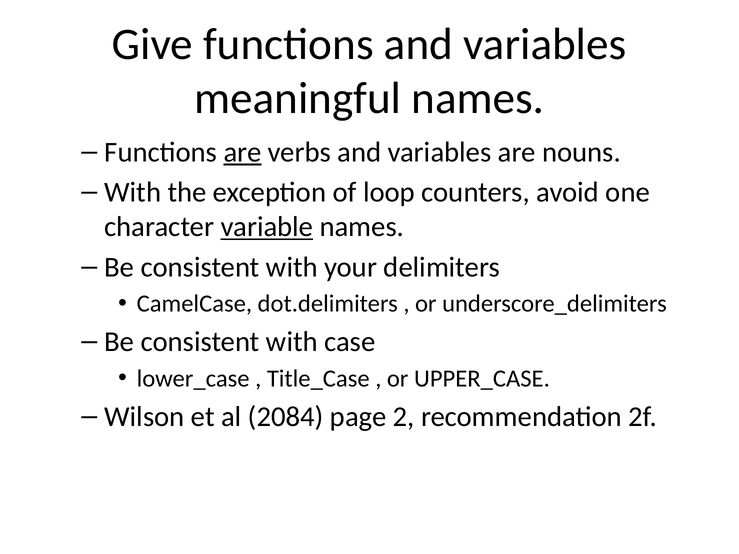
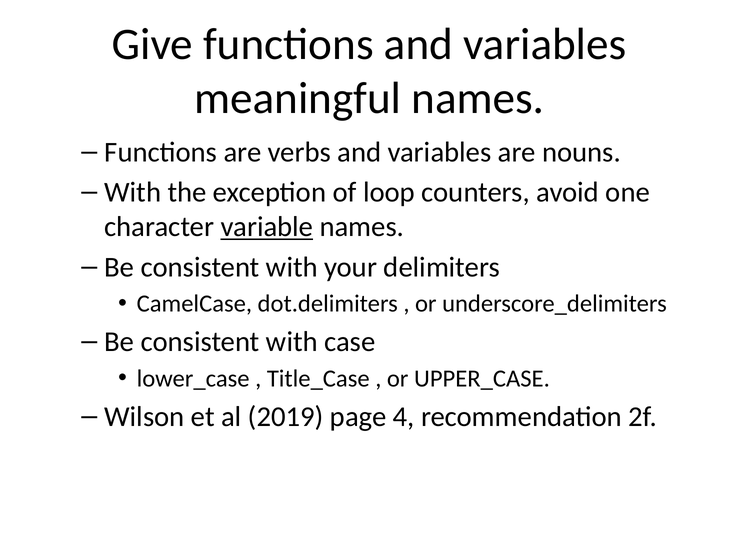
are at (243, 152) underline: present -> none
2084: 2084 -> 2019
2: 2 -> 4
